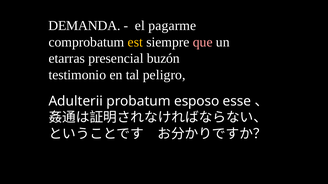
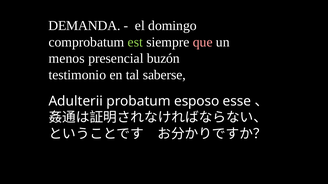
pagarme: pagarme -> domingo
est colour: yellow -> light green
etarras: etarras -> menos
peligro: peligro -> saberse
